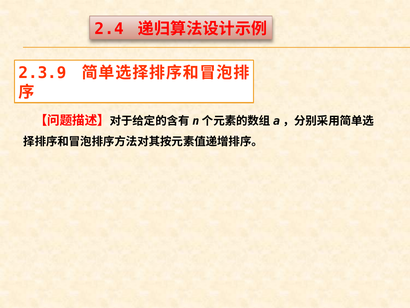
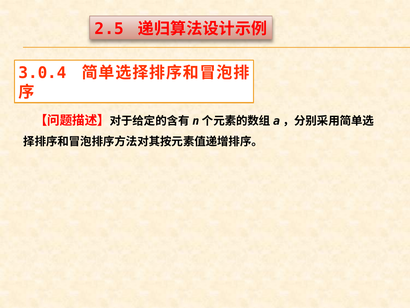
2.4: 2.4 -> 2.5
2.3.9: 2.3.9 -> 3.0.4
